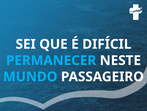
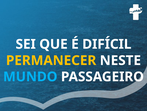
PERMANECER colour: light blue -> yellow
